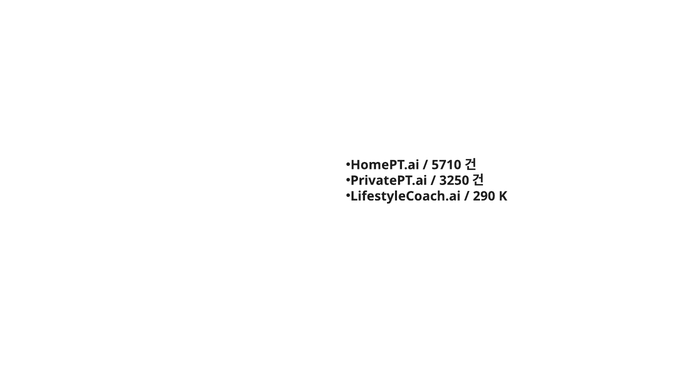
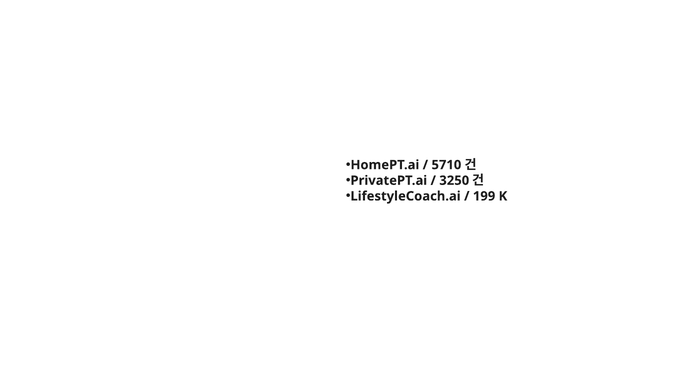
290: 290 -> 199
